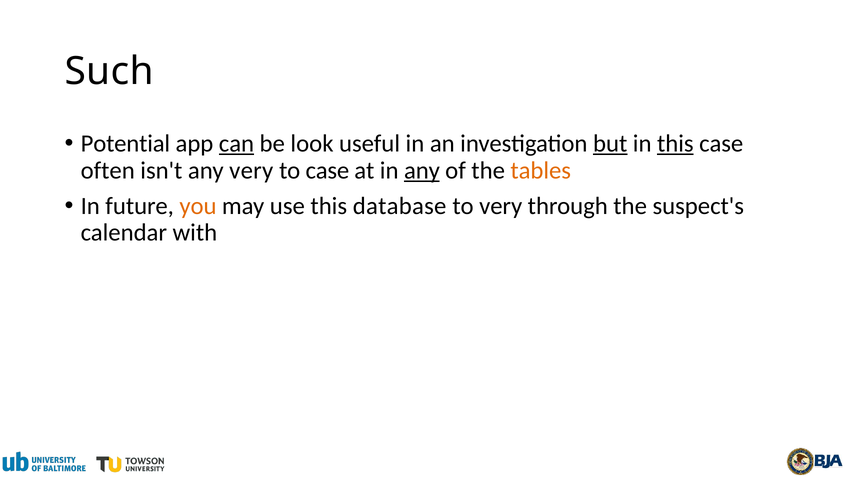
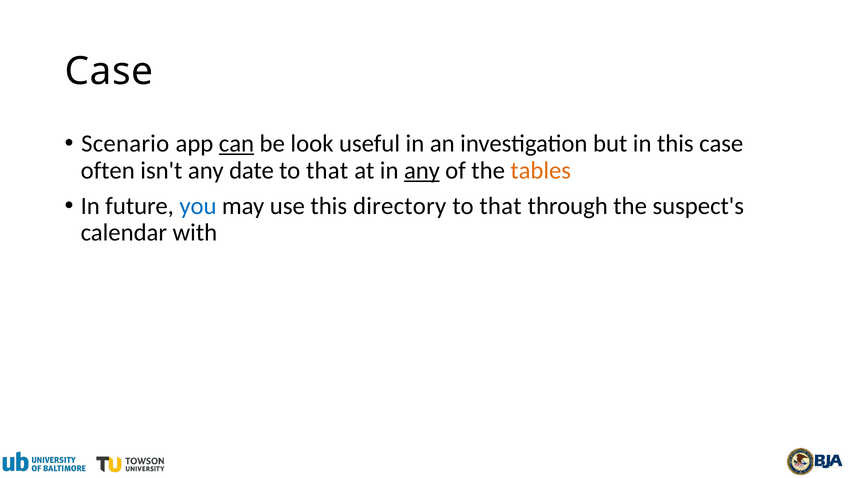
Such at (109, 71): Such -> Case
Potential: Potential -> Scenario
but underline: present -> none
this at (675, 143) underline: present -> none
any very: very -> date
case at (327, 170): case -> that
you colour: orange -> blue
database: database -> directory
very at (501, 206): very -> that
